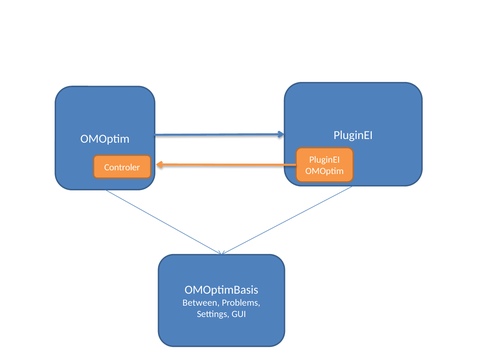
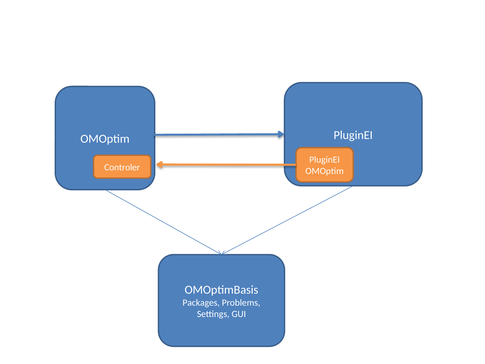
Between: Between -> Packages
